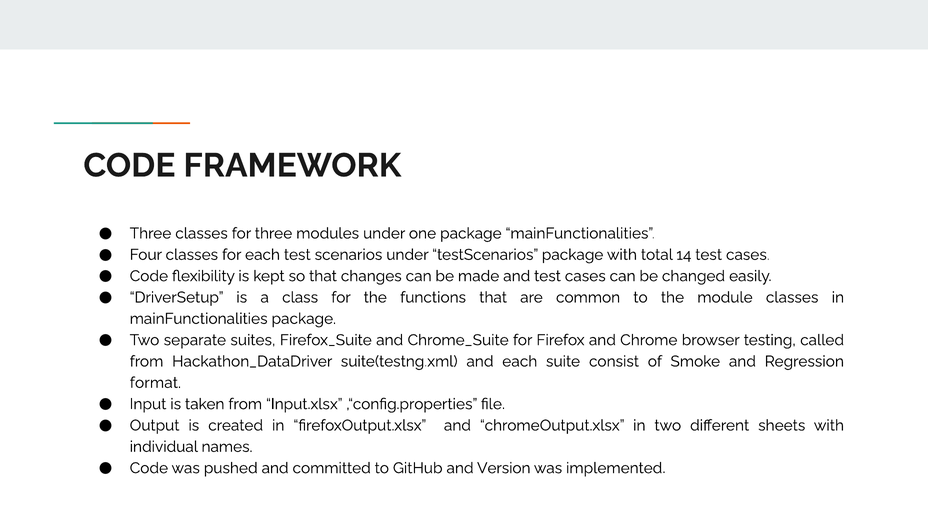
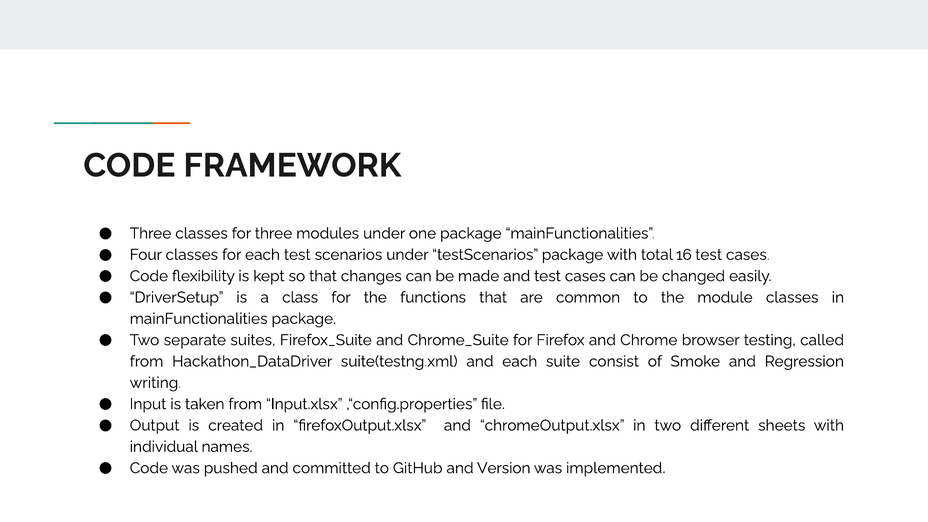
14: 14 -> 16
format: format -> writing
